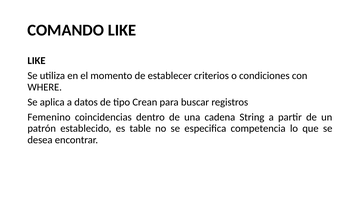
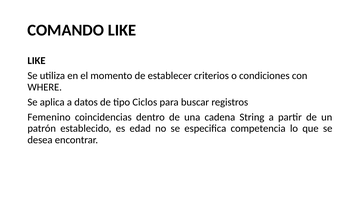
Crean: Crean -> Ciclos
table: table -> edad
